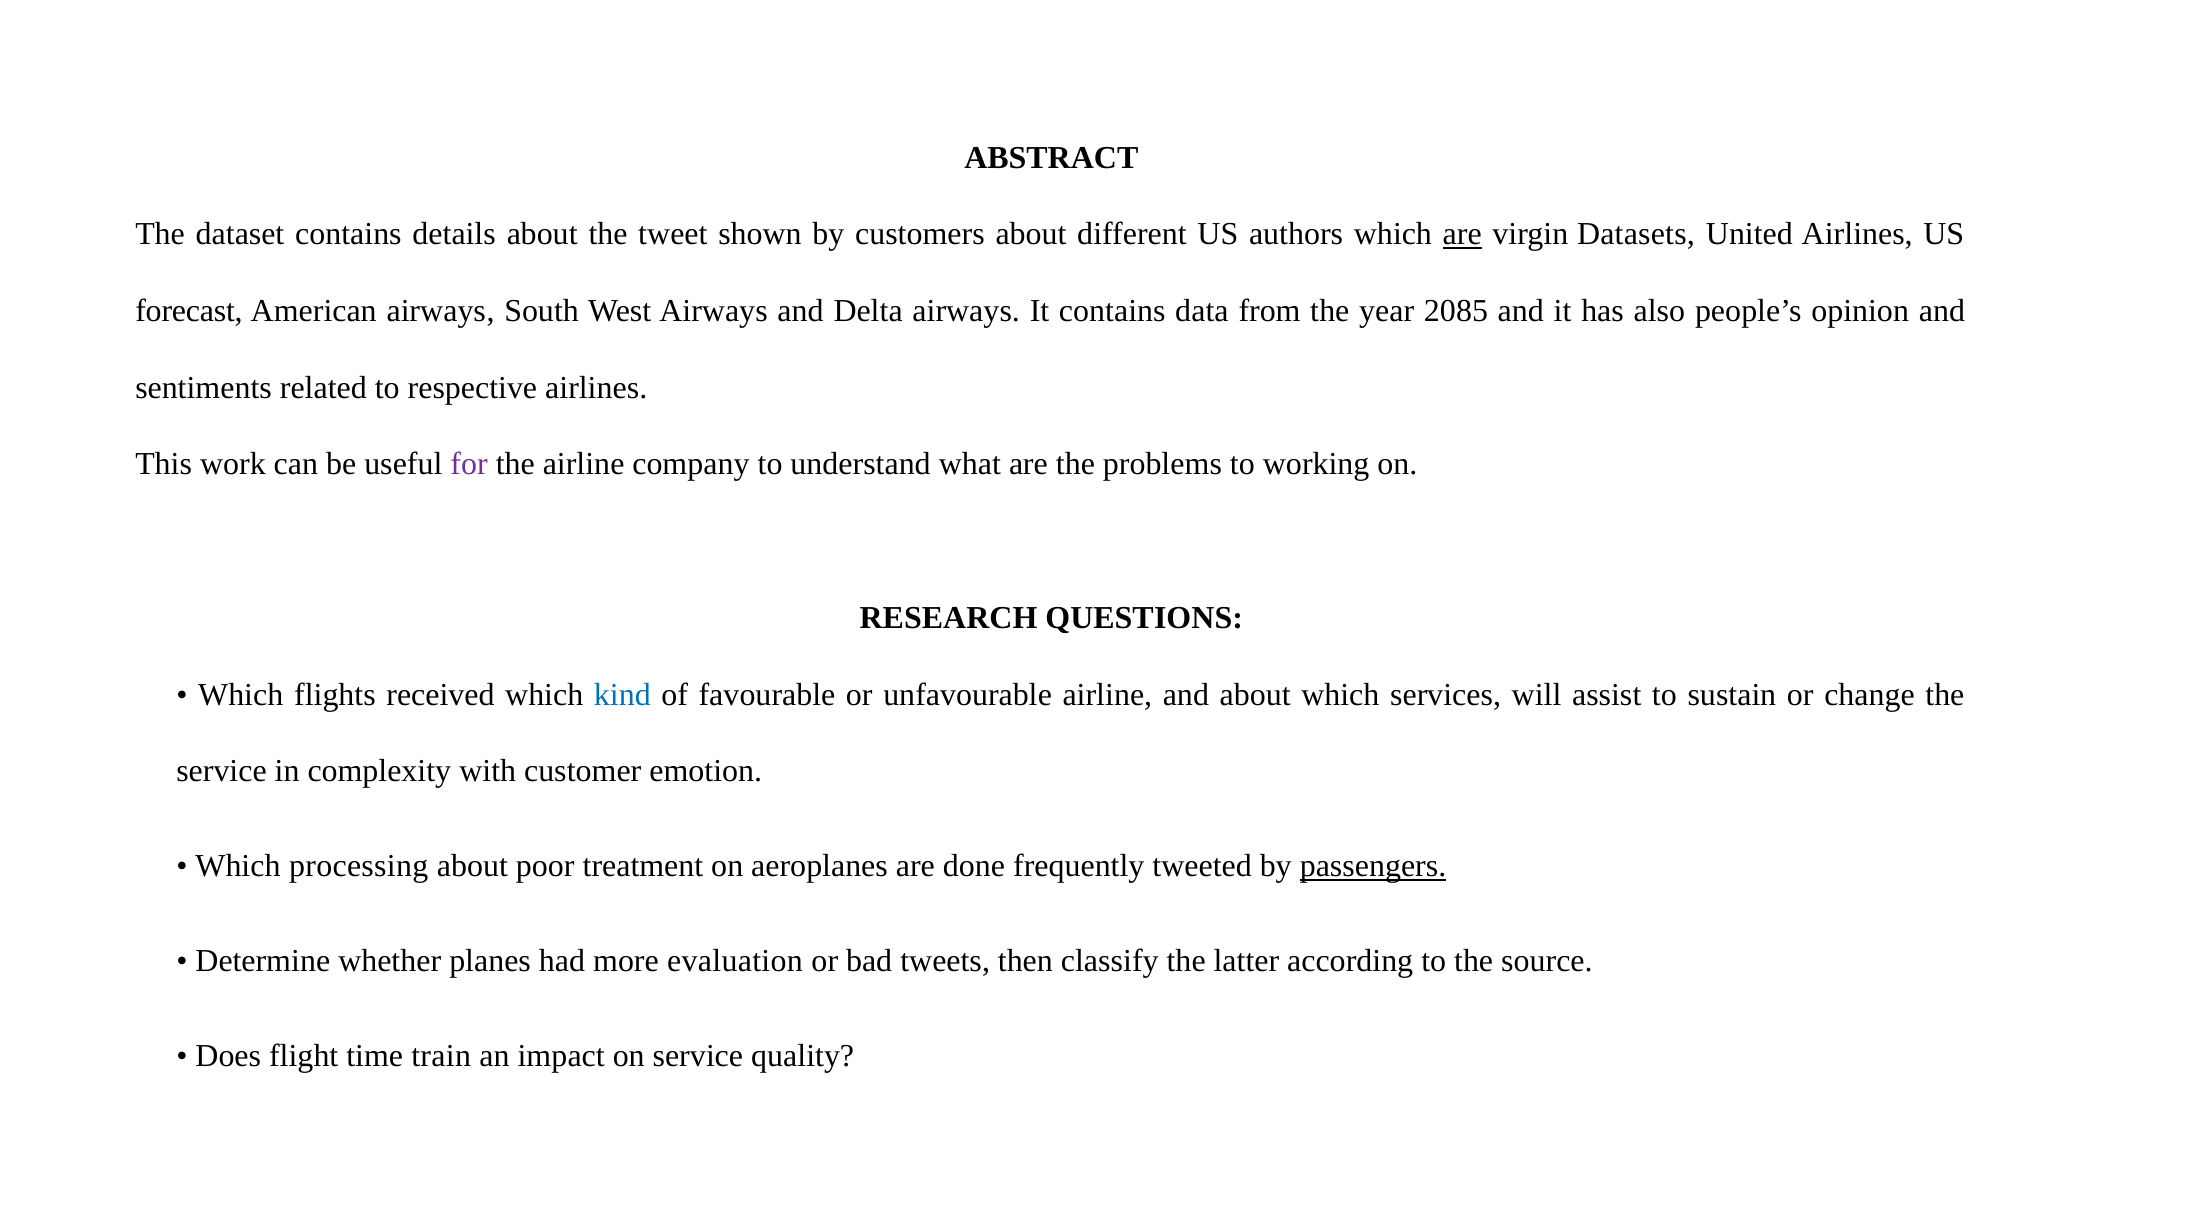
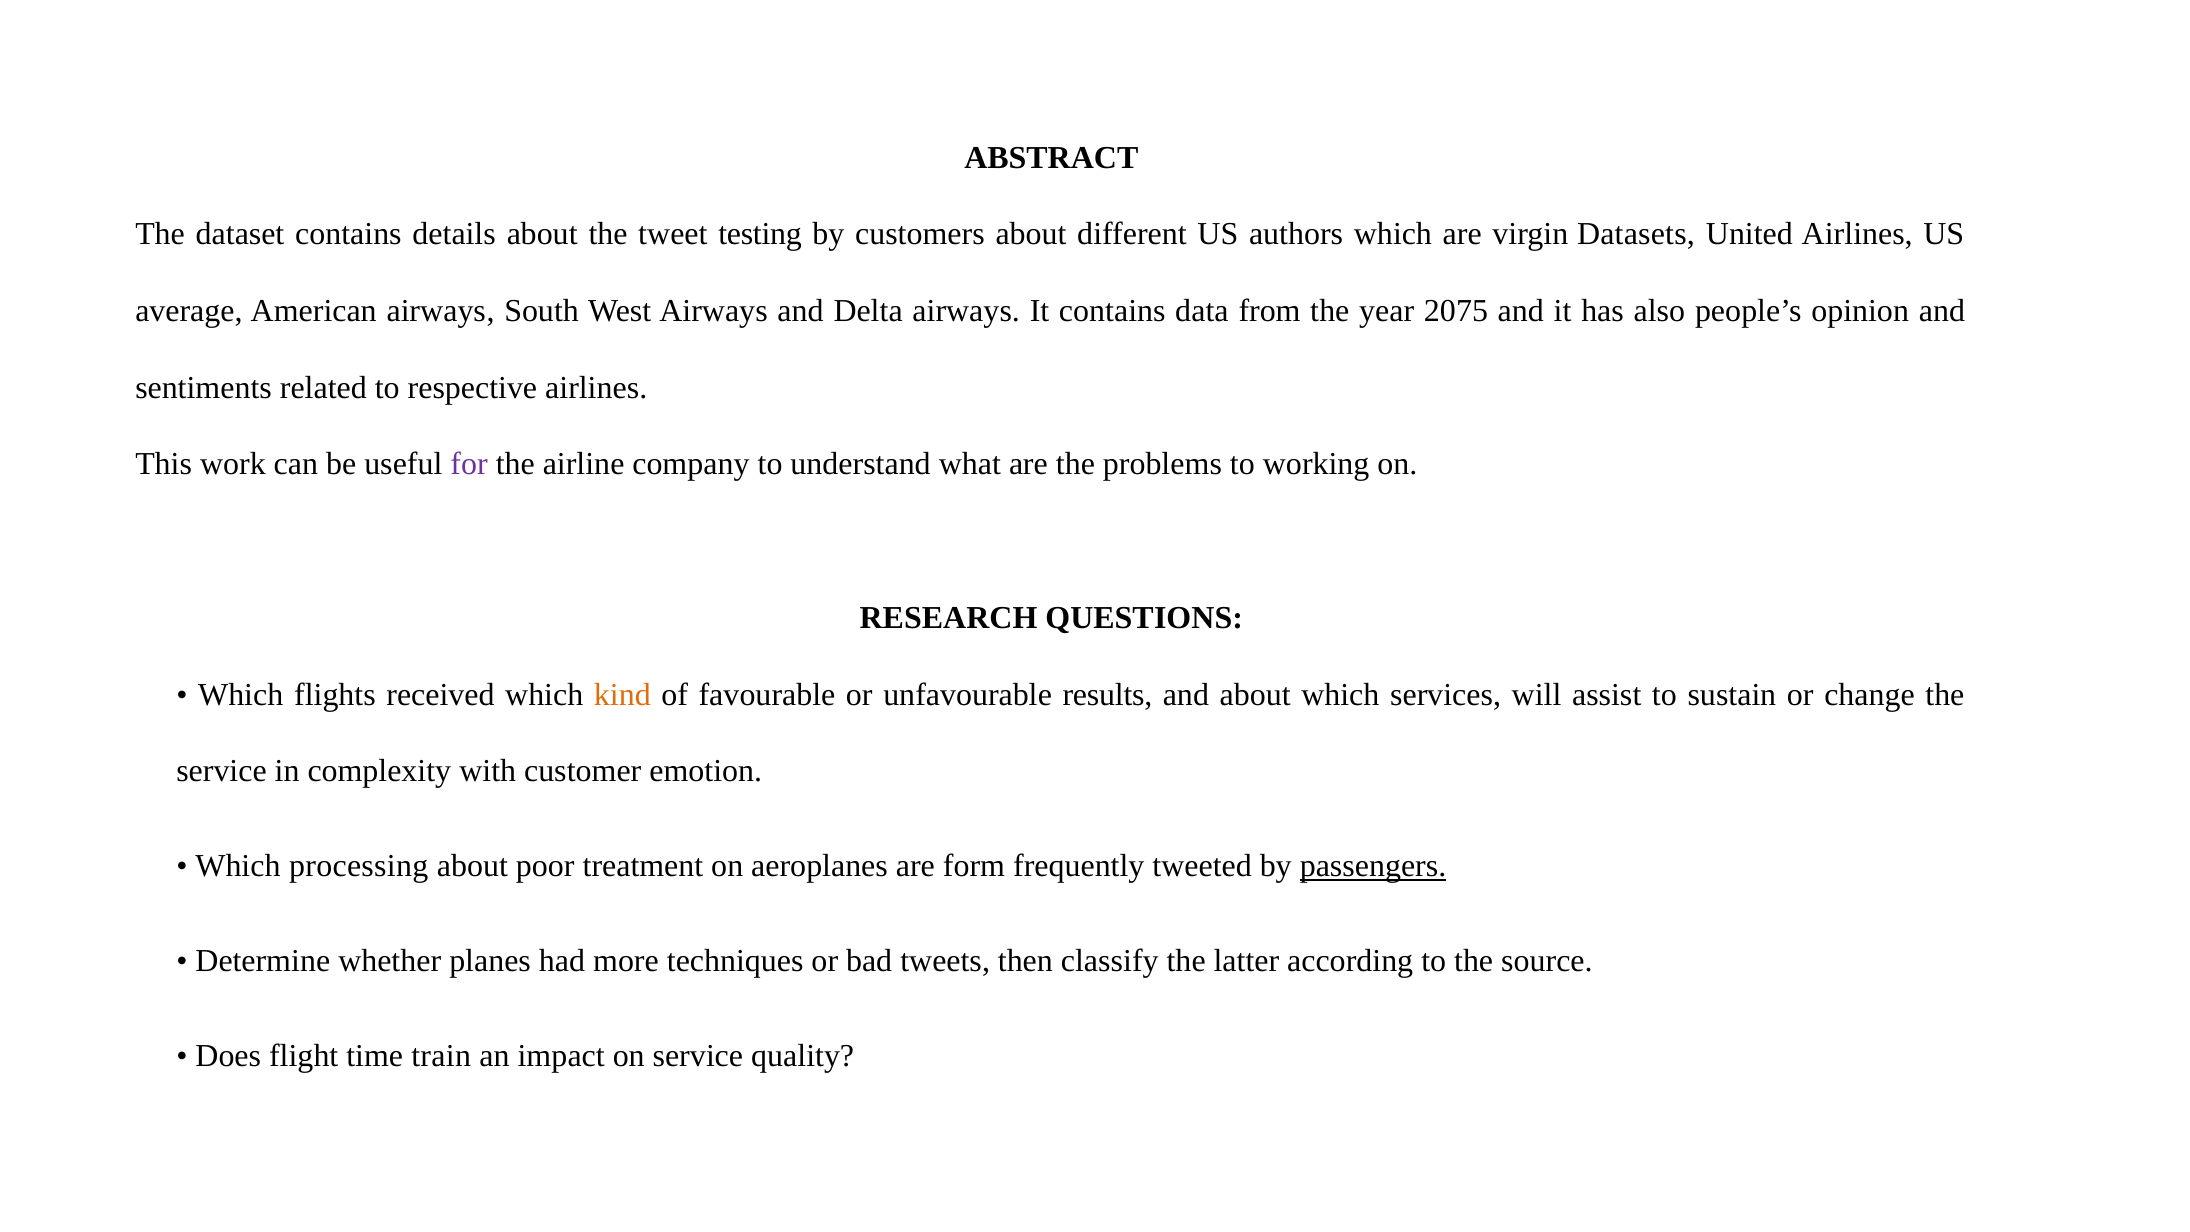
shown: shown -> testing
are at (1462, 234) underline: present -> none
forecast: forecast -> average
2085: 2085 -> 2075
kind colour: blue -> orange
unfavourable airline: airline -> results
done: done -> form
evaluation: evaluation -> techniques
